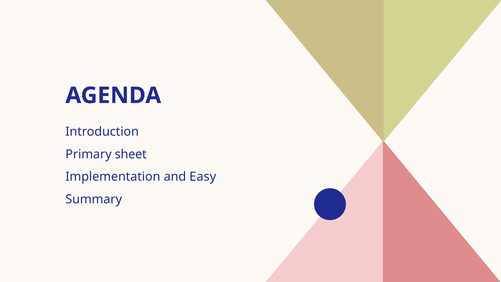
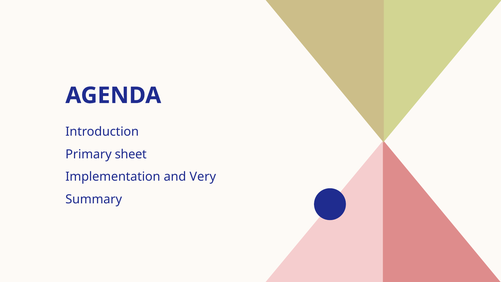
Easy: Easy -> Very
